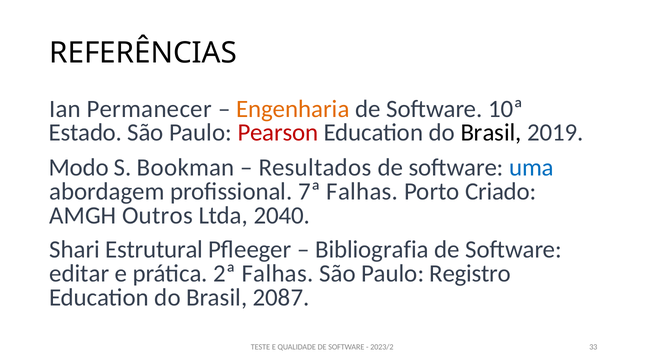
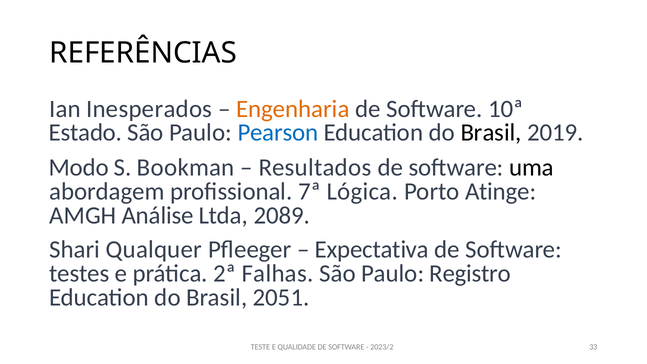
Permanecer: Permanecer -> Inesperados
Pearson colour: red -> blue
uma colour: blue -> black
7ª Falhas: Falhas -> Lógica
Criado: Criado -> Atinge
Outros: Outros -> Análise
2040: 2040 -> 2089
Estrutural: Estrutural -> Qualquer
Bibliografia: Bibliografia -> Expectativa
editar: editar -> testes
2087: 2087 -> 2051
